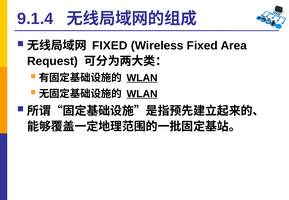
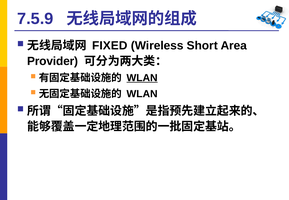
9.1.4: 9.1.4 -> 7.5.9
Wireless Fixed: Fixed -> Short
Request: Request -> Provider
WLAN at (142, 94) underline: present -> none
